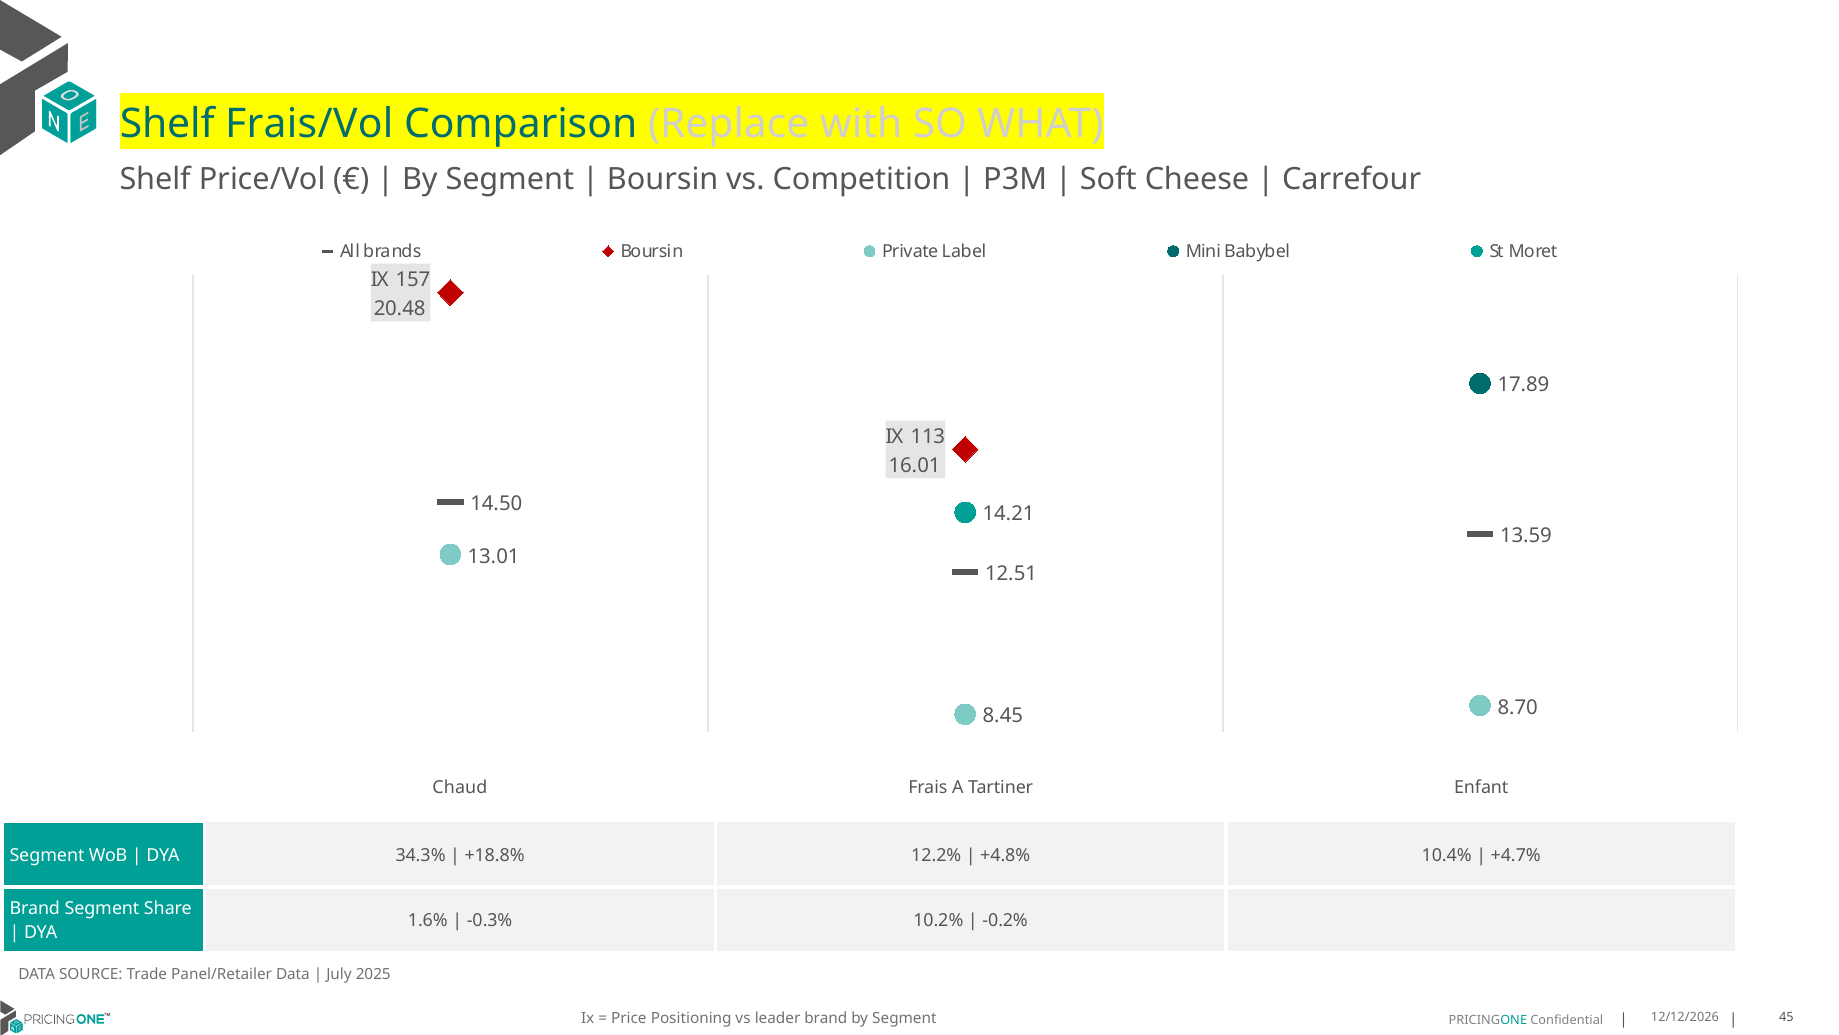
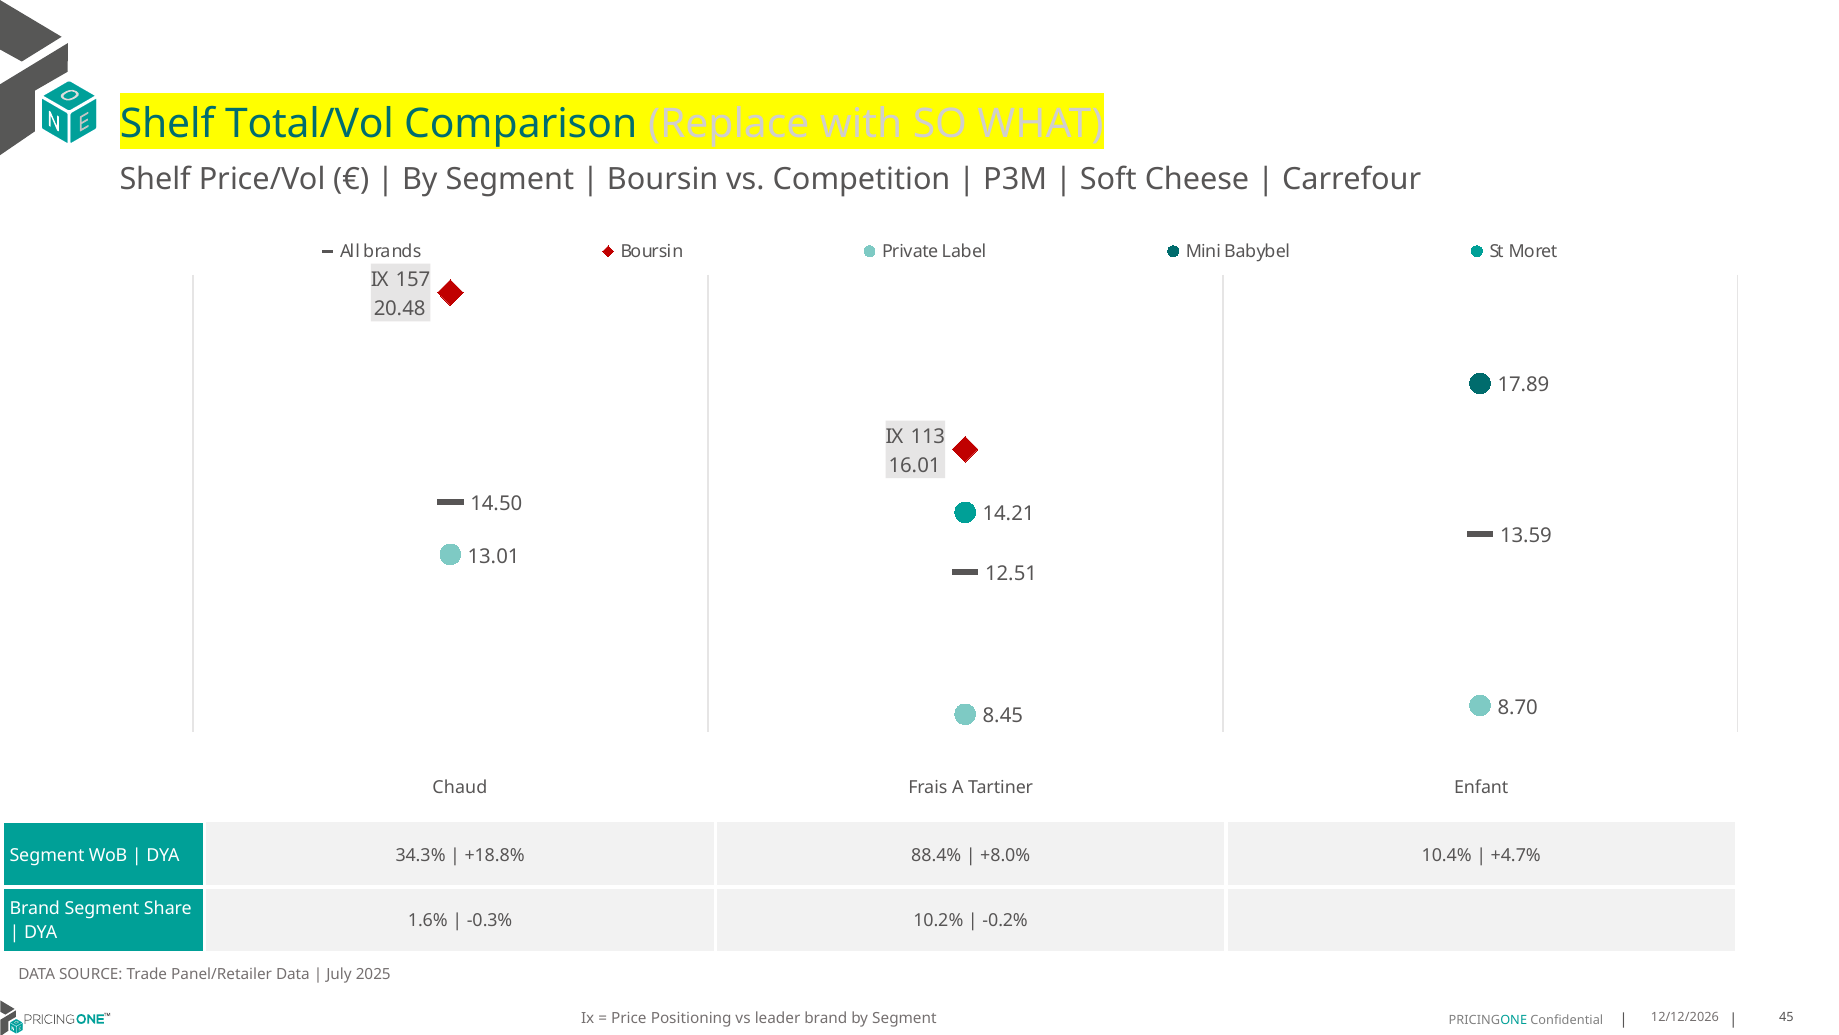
Frais/Vol: Frais/Vol -> Total/Vol
12.2%: 12.2% -> 88.4%
+4.8%: +4.8% -> +8.0%
